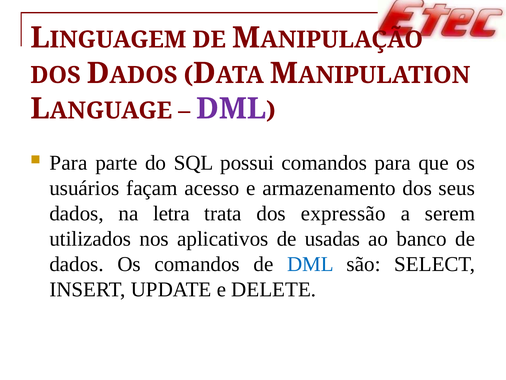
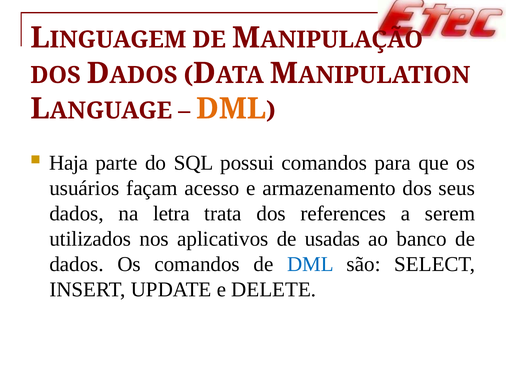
DML at (231, 109) colour: purple -> orange
Para at (69, 163): Para -> Haja
expressão: expressão -> references
